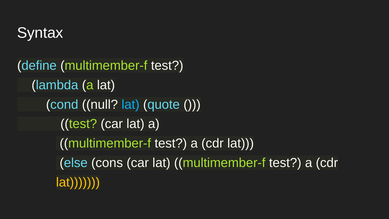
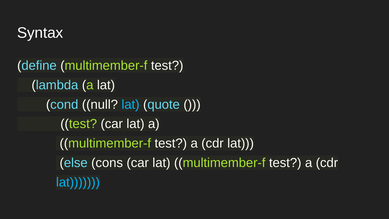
lat at (78, 182) colour: yellow -> light blue
